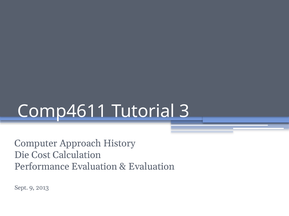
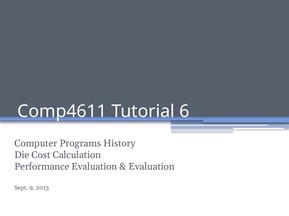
3: 3 -> 6
Approach: Approach -> Programs
